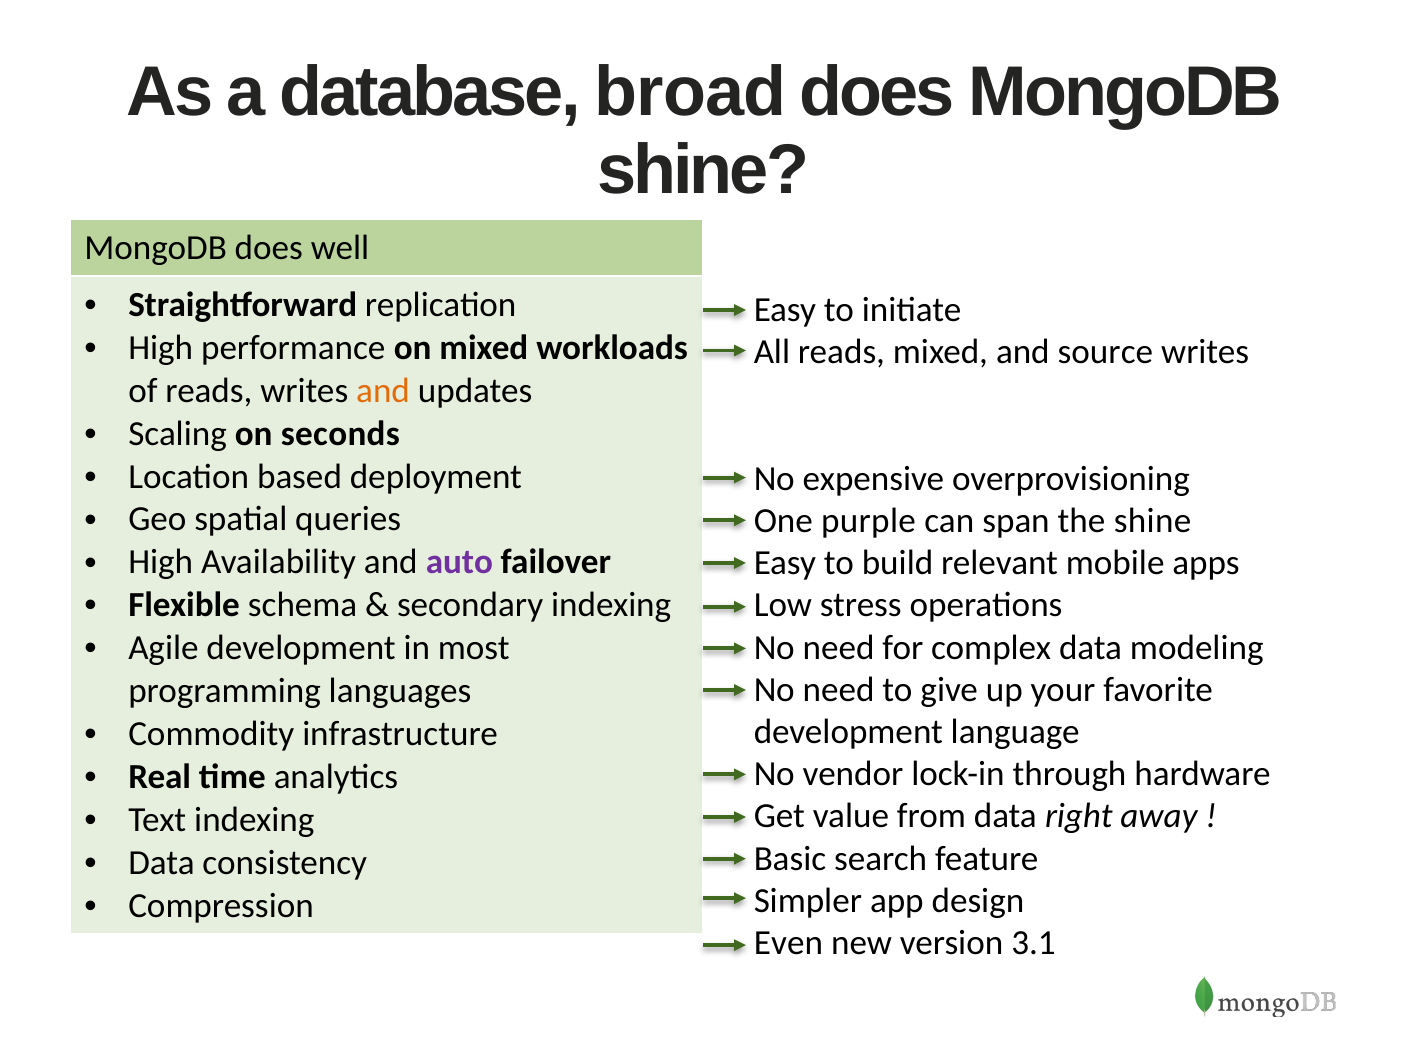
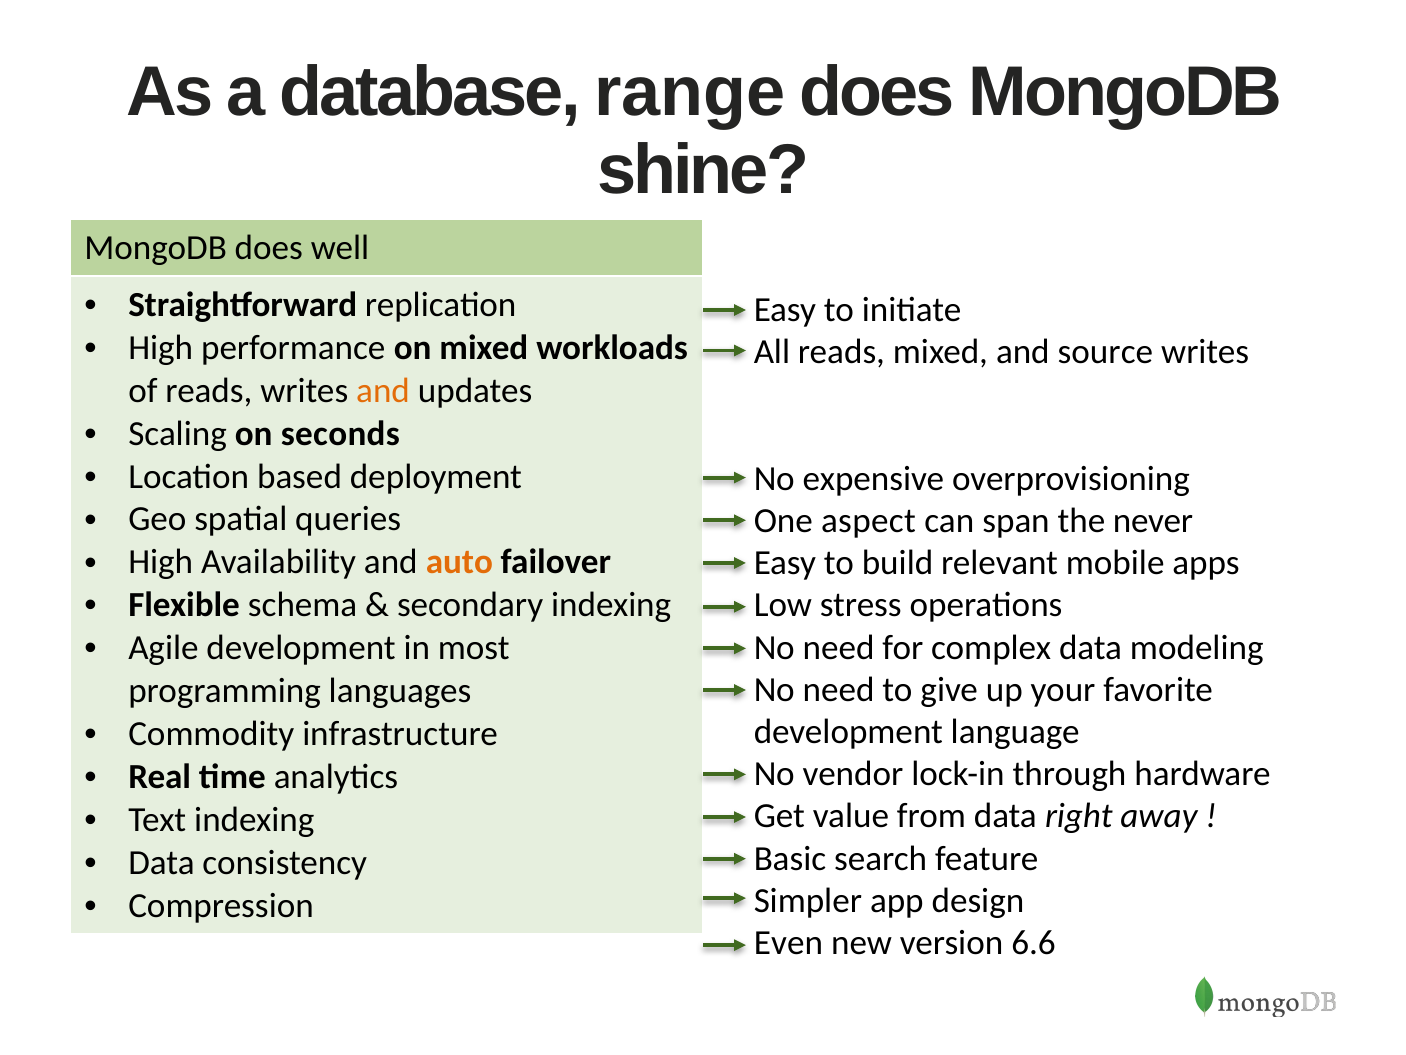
broad: broad -> range
purple: purple -> aspect
the shine: shine -> never
auto colour: purple -> orange
3.1: 3.1 -> 6.6
